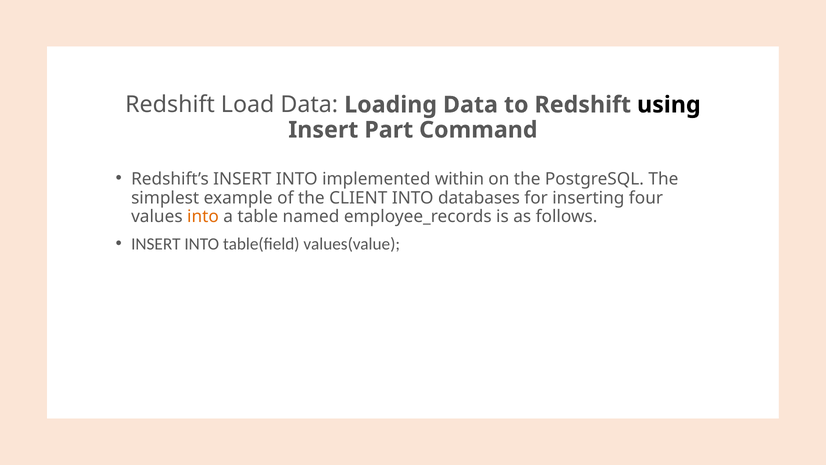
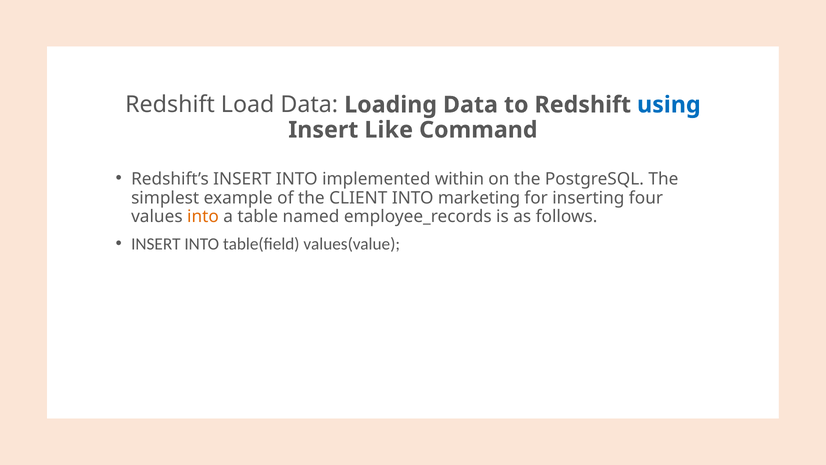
using colour: black -> blue
Part: Part -> Like
databases: databases -> marketing
